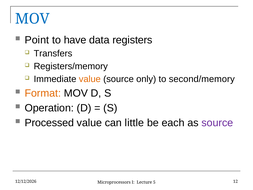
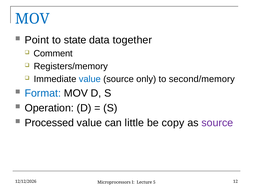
have: have -> state
registers: registers -> together
Transfers: Transfers -> Comment
value at (90, 79) colour: orange -> blue
Format colour: orange -> blue
each: each -> copy
